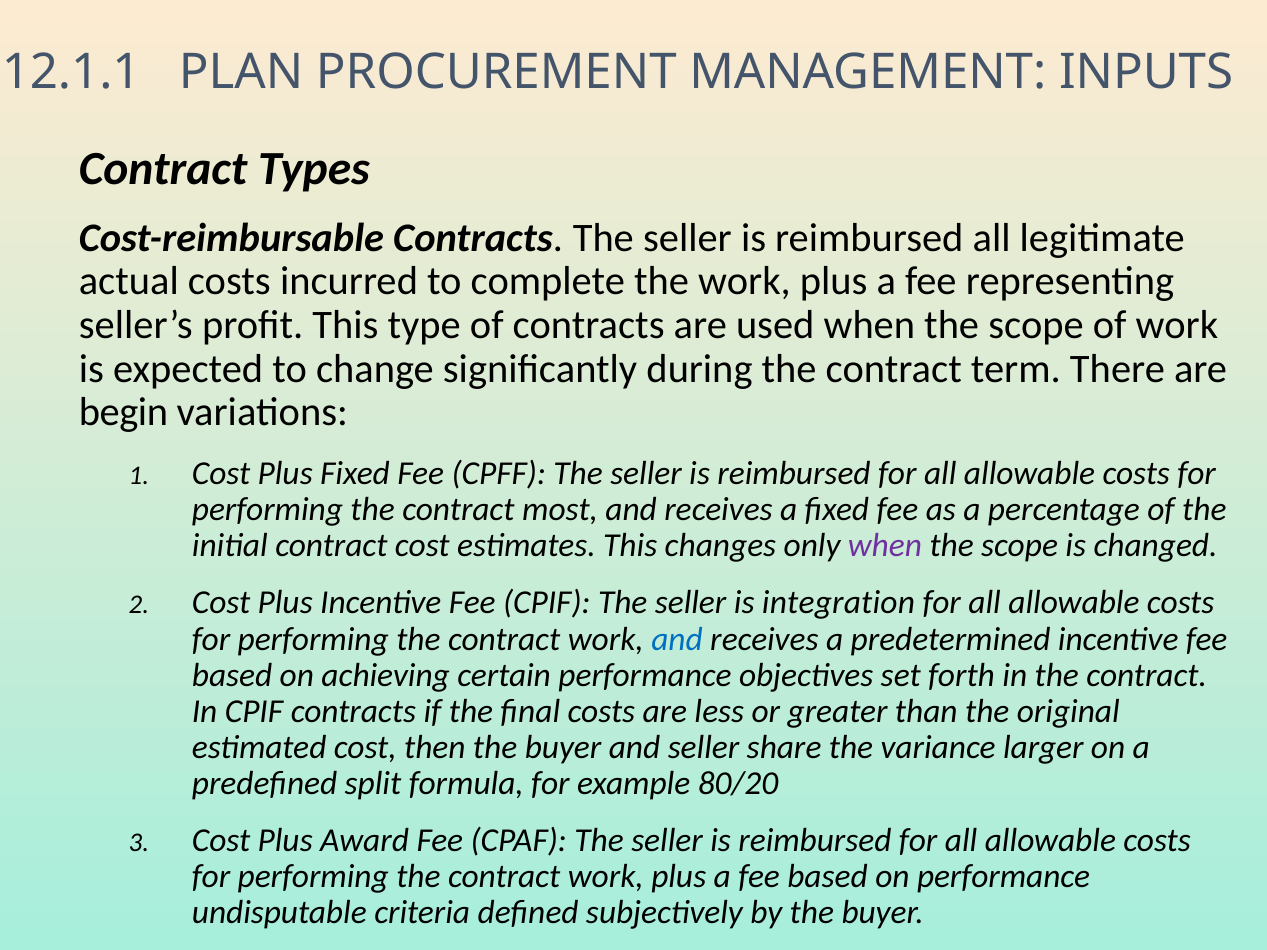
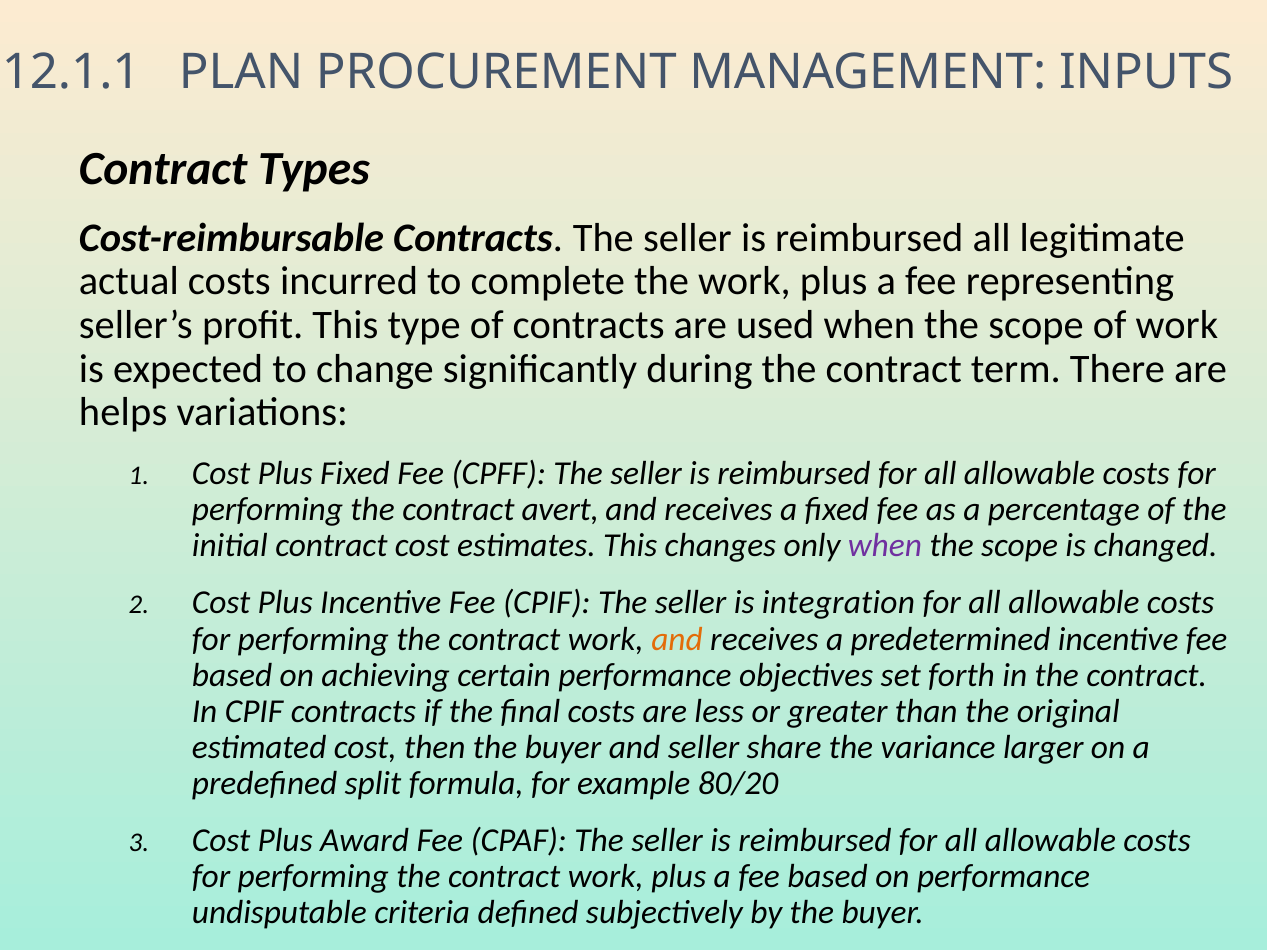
begin: begin -> helps
most: most -> avert
and at (677, 639) colour: blue -> orange
